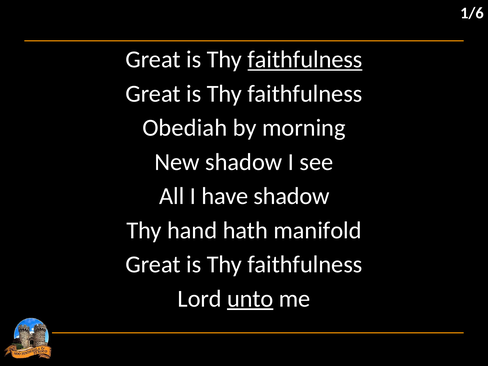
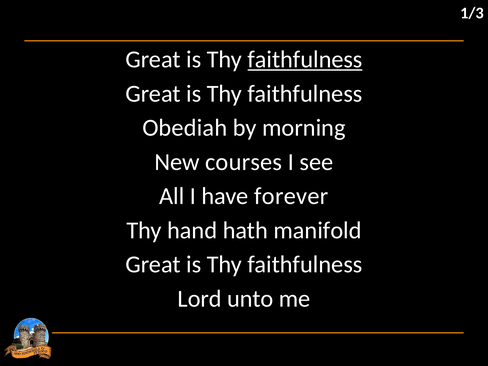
1/6: 1/6 -> 1/3
New shadow: shadow -> courses
have shadow: shadow -> forever
unto underline: present -> none
